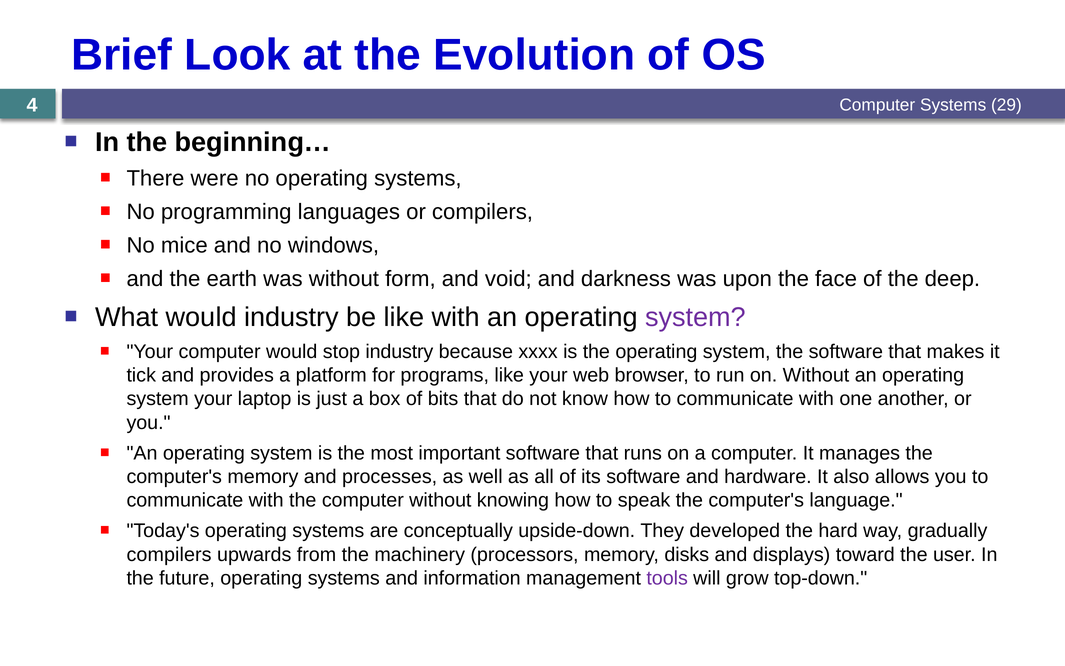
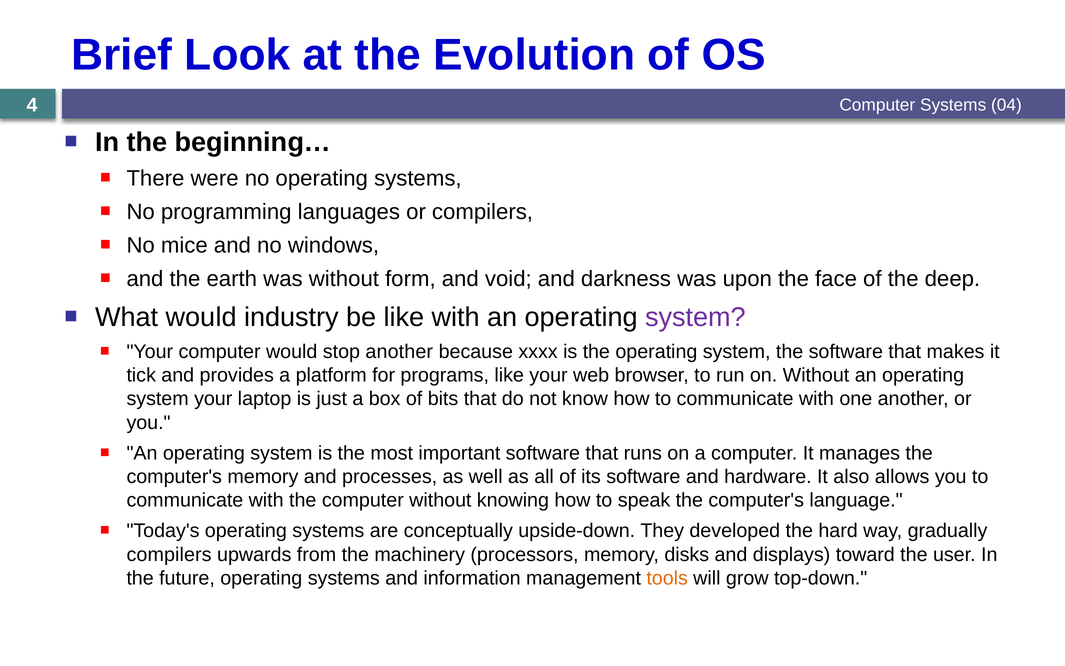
29: 29 -> 04
stop industry: industry -> another
tools colour: purple -> orange
